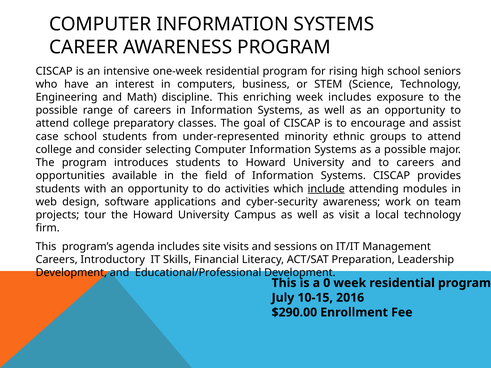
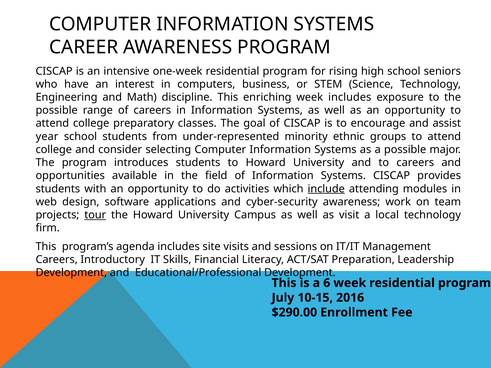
case: case -> year
tour underline: none -> present
0: 0 -> 6
